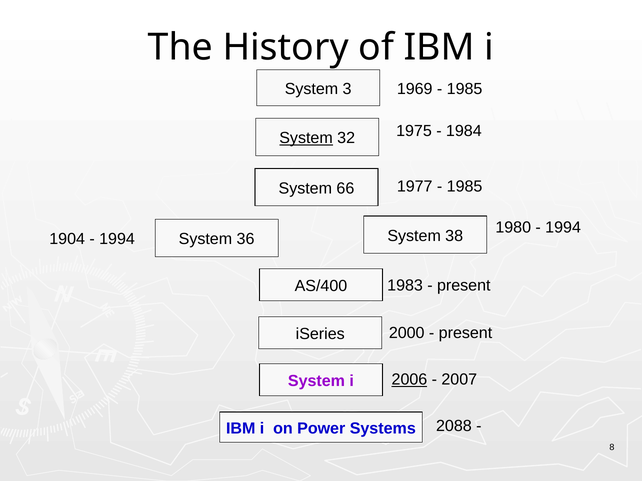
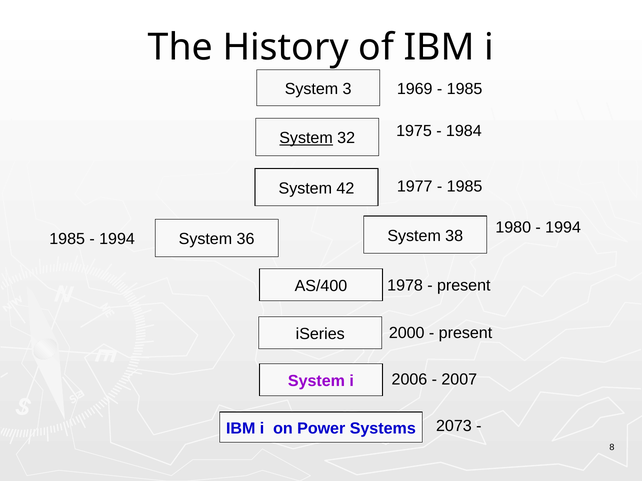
66: 66 -> 42
1904 at (67, 239): 1904 -> 1985
1983: 1983 -> 1978
2006 underline: present -> none
2088: 2088 -> 2073
